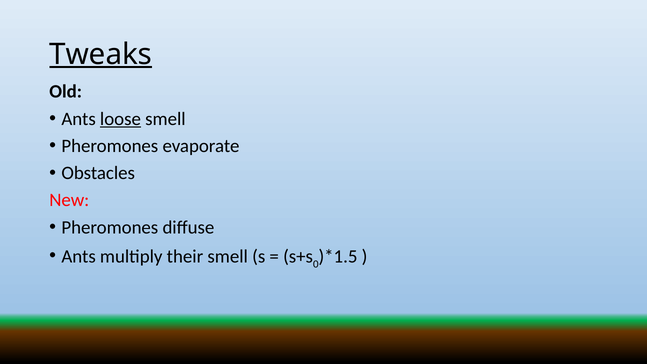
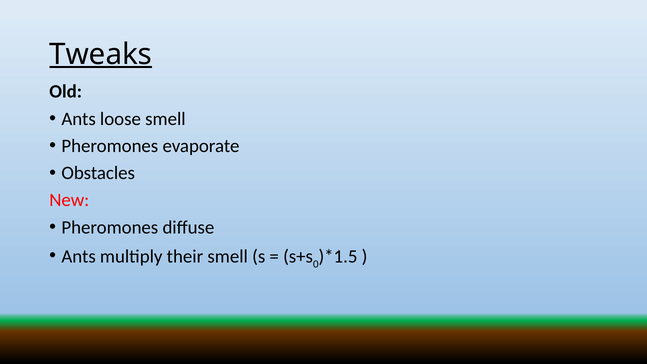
loose underline: present -> none
